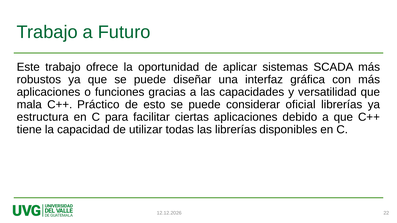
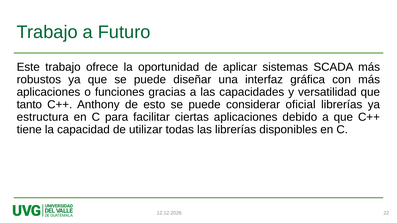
mala: mala -> tanto
Práctico: Práctico -> Anthony
